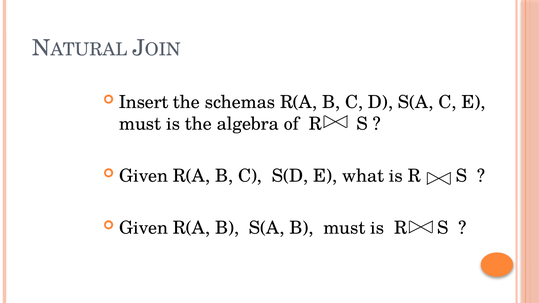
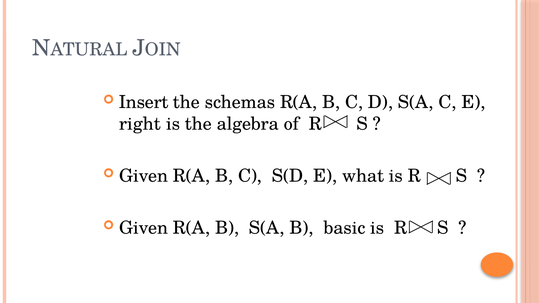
must at (140, 124): must -> right
B must: must -> basic
